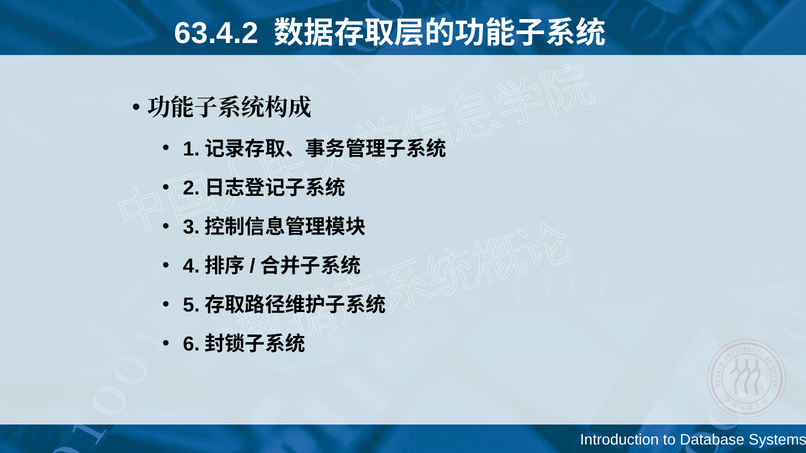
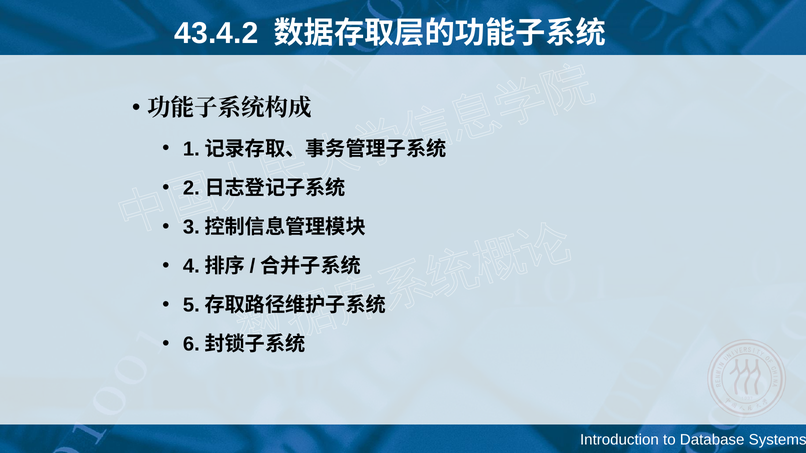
63.4.2: 63.4.2 -> 43.4.2
